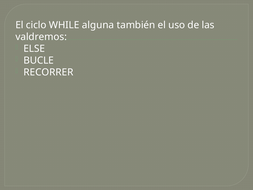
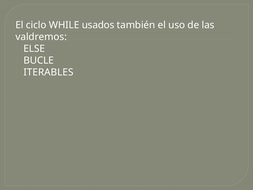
alguna: alguna -> usados
RECORRER: RECORRER -> ITERABLES
